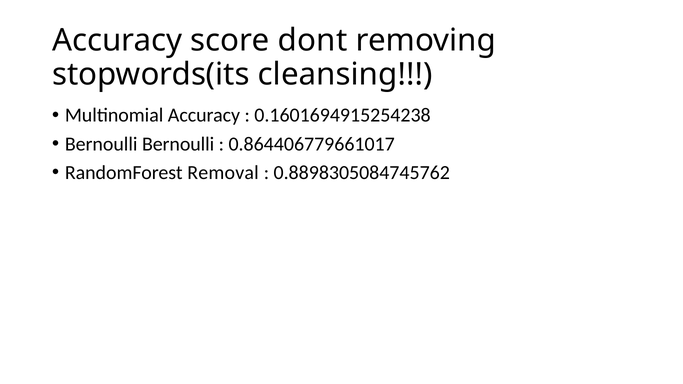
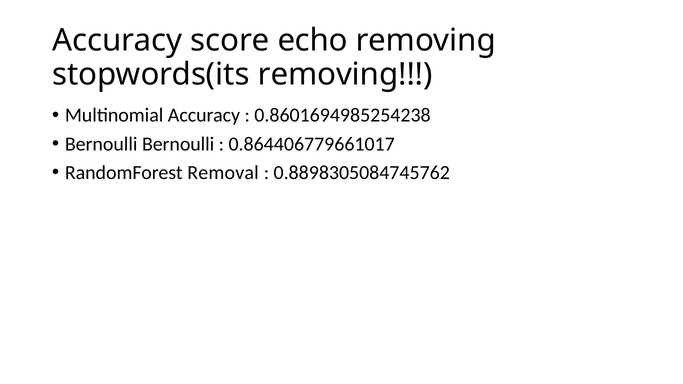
dont: dont -> echo
stopwords(its cleansing: cleansing -> removing
0.1601694915254238: 0.1601694915254238 -> 0.8601694985254238
